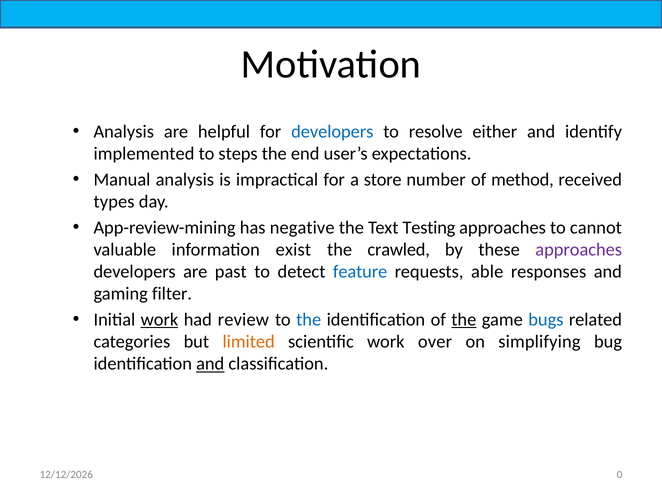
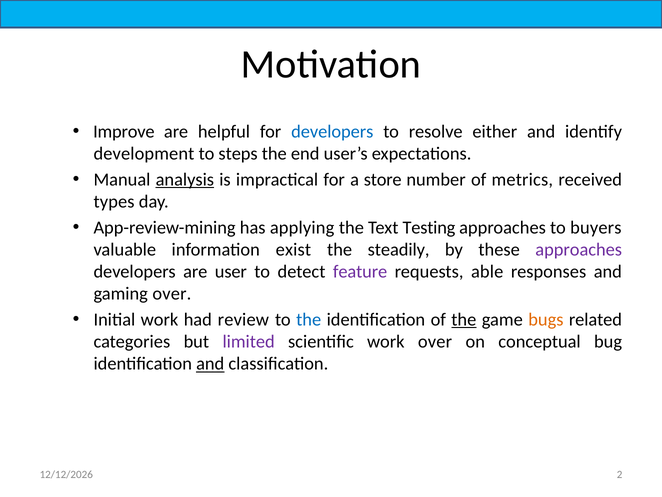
Analysis at (124, 132): Analysis -> Improve
implemented: implemented -> development
analysis at (185, 179) underline: none -> present
method: method -> metrics
negative: negative -> applying
cannot: cannot -> buyers
crawled: crawled -> steadily
past: past -> user
feature colour: blue -> purple
gaming filter: filter -> over
work at (160, 319) underline: present -> none
bugs colour: blue -> orange
limited colour: orange -> purple
simplifying: simplifying -> conceptual
0: 0 -> 2
